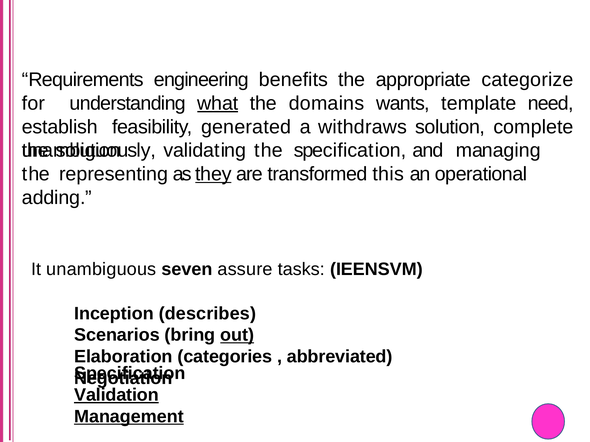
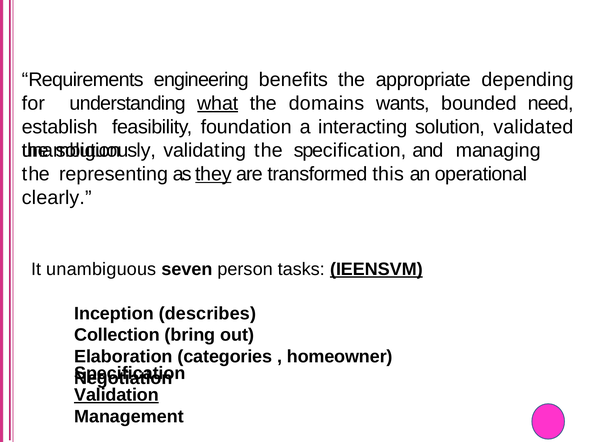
categorize: categorize -> depending
template: template -> bounded
generated: generated -> foundation
withdraws: withdraws -> interacting
complete: complete -> validated
adding: adding -> clearly
assure: assure -> person
IEENSVM underline: none -> present
Scenarios: Scenarios -> Collection
out underline: present -> none
abbreviated: abbreviated -> homeowner
Management underline: present -> none
